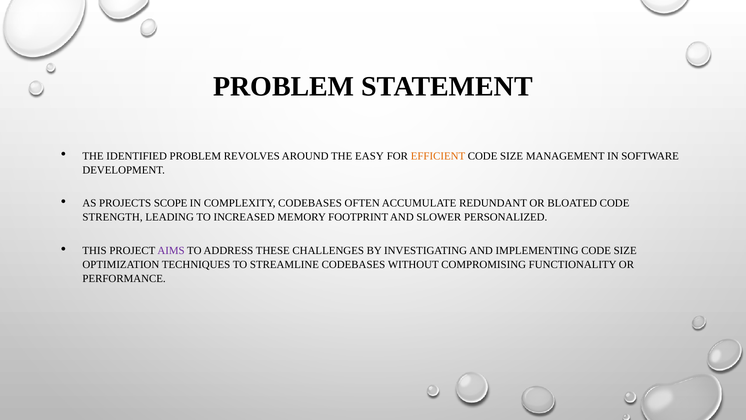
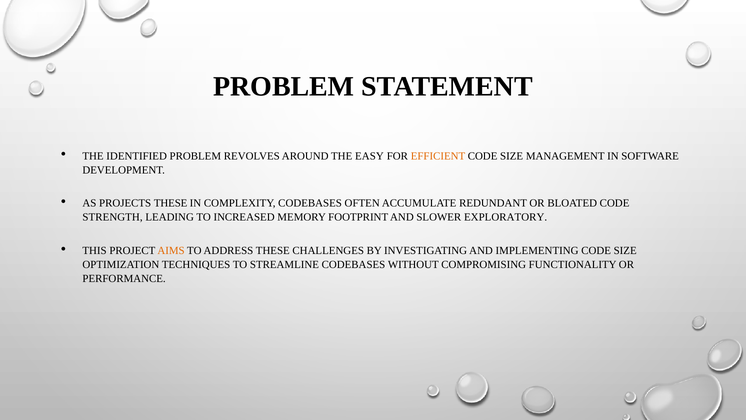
PROJECTS SCOPE: SCOPE -> THESE
PERSONALIZED: PERSONALIZED -> EXPLORATORY
AIMS colour: purple -> orange
